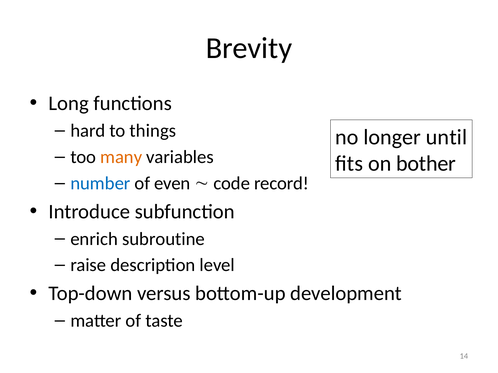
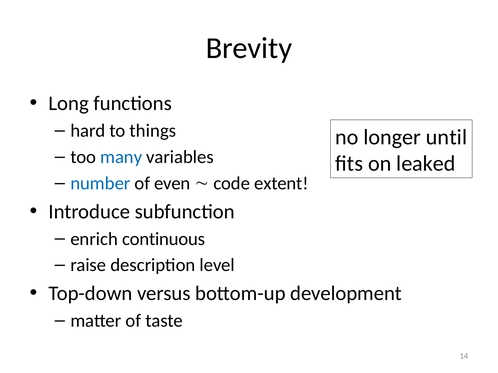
many colour: orange -> blue
bother: bother -> leaked
record: record -> extent
subroutine: subroutine -> continuous
